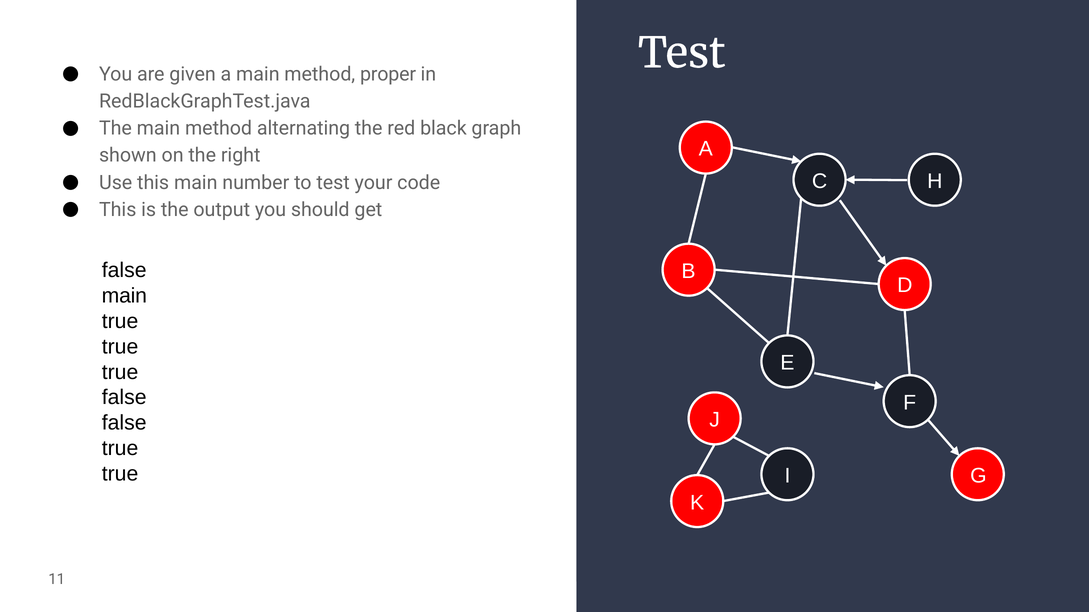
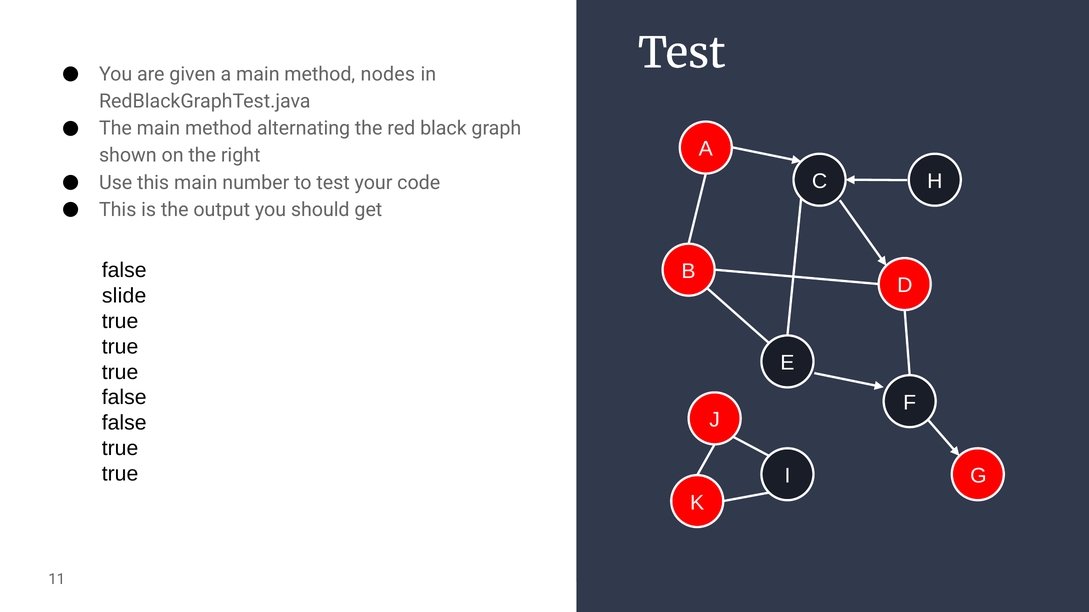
proper: proper -> nodes
main at (124, 296): main -> slide
